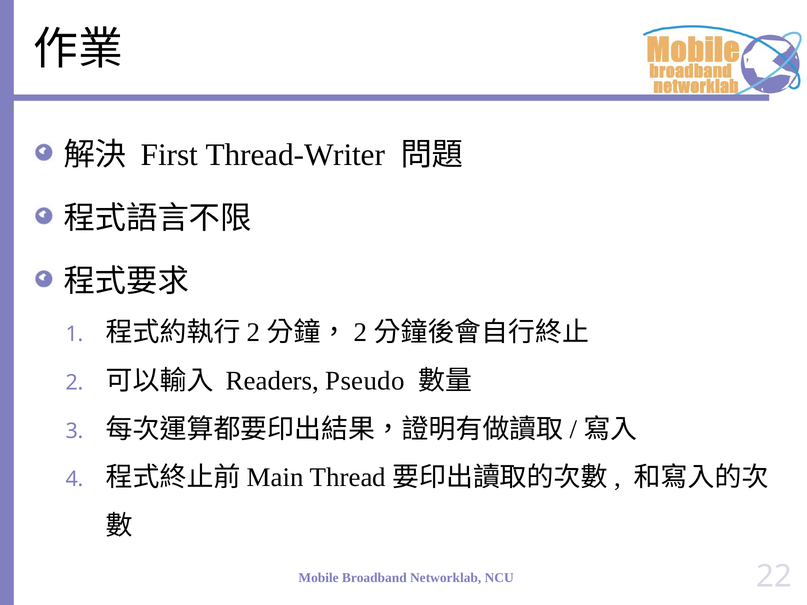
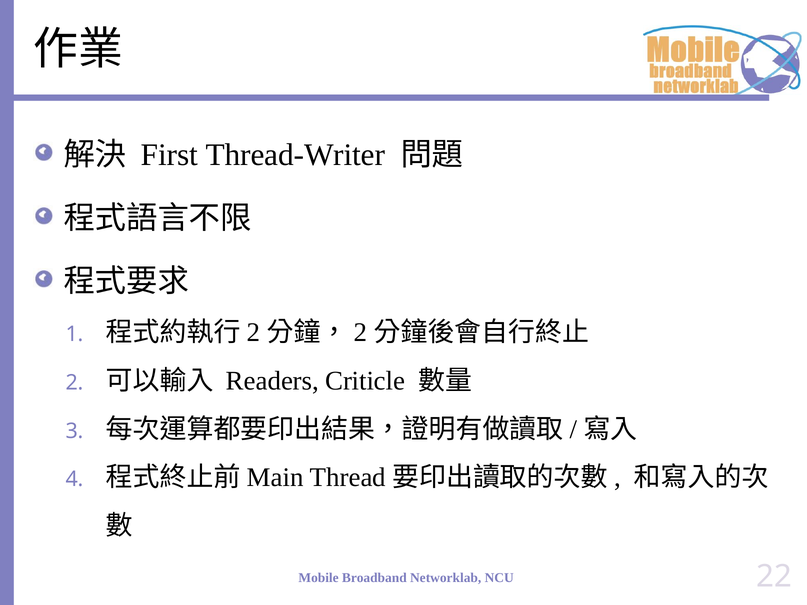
Pseudo: Pseudo -> Criticle
